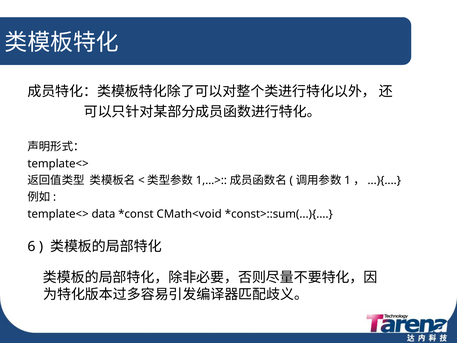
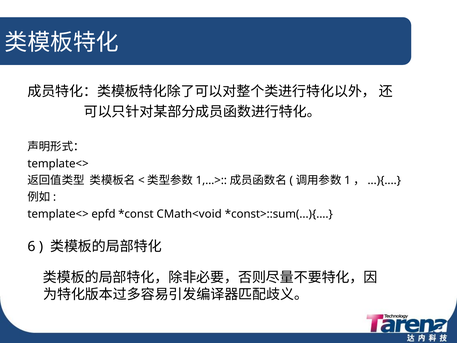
data: data -> epfd
